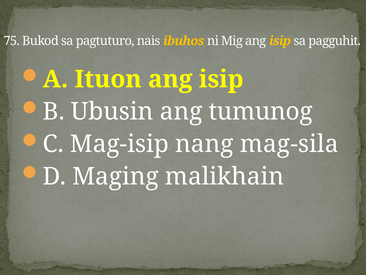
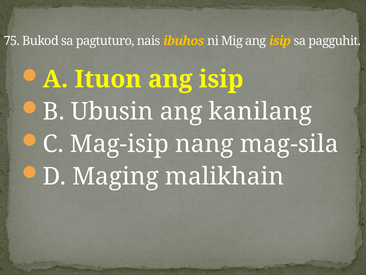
tumunog: tumunog -> kanilang
